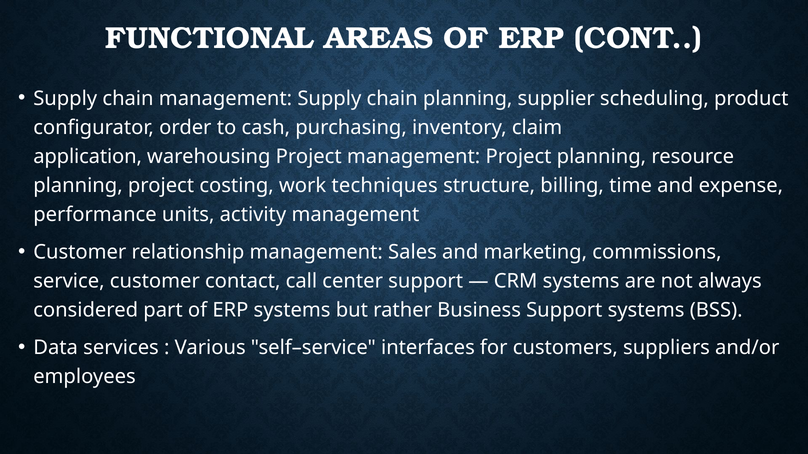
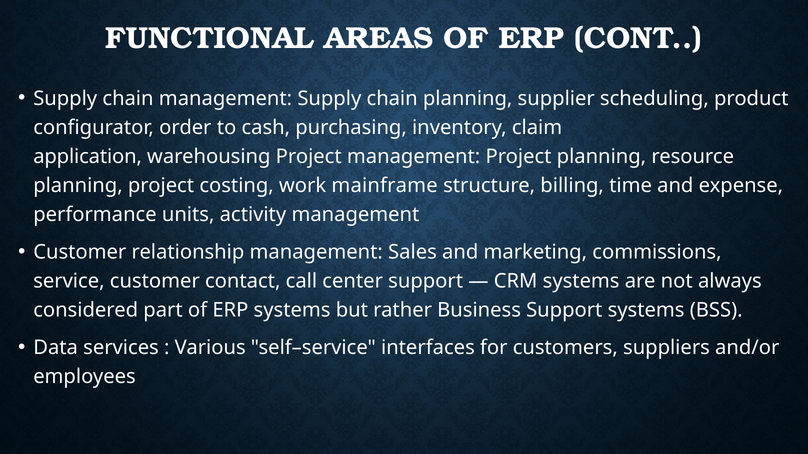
techniques: techniques -> mainframe
